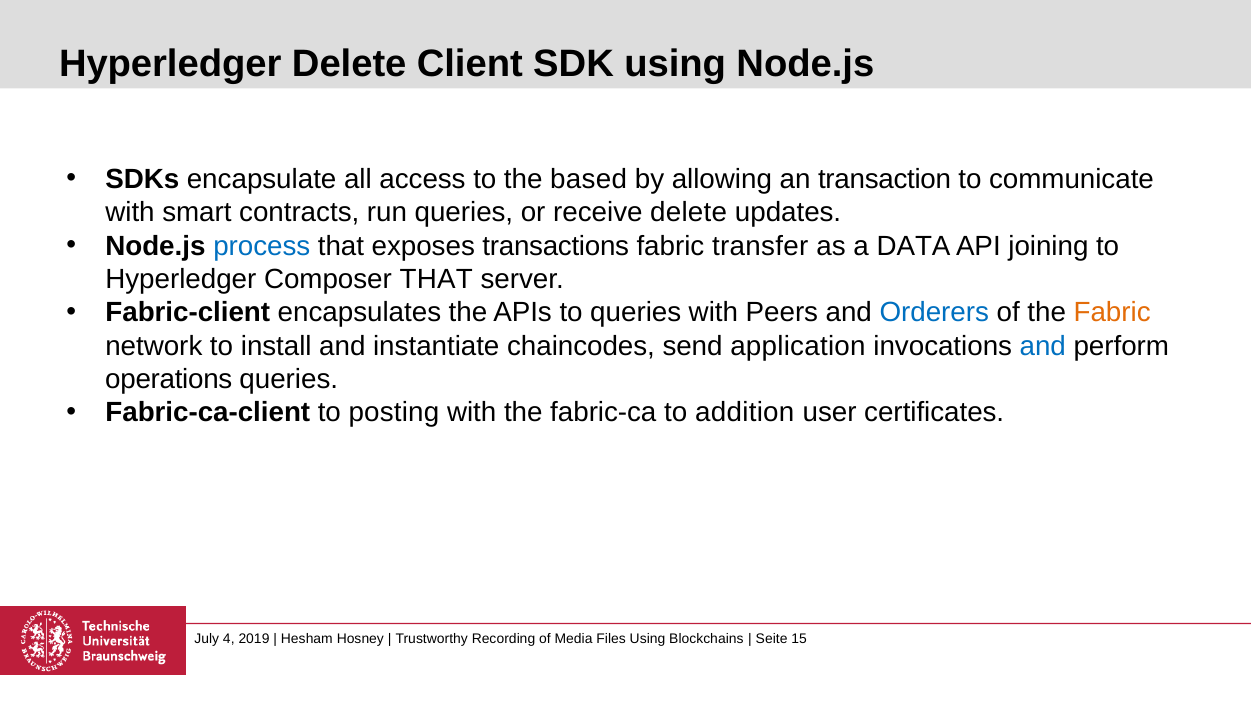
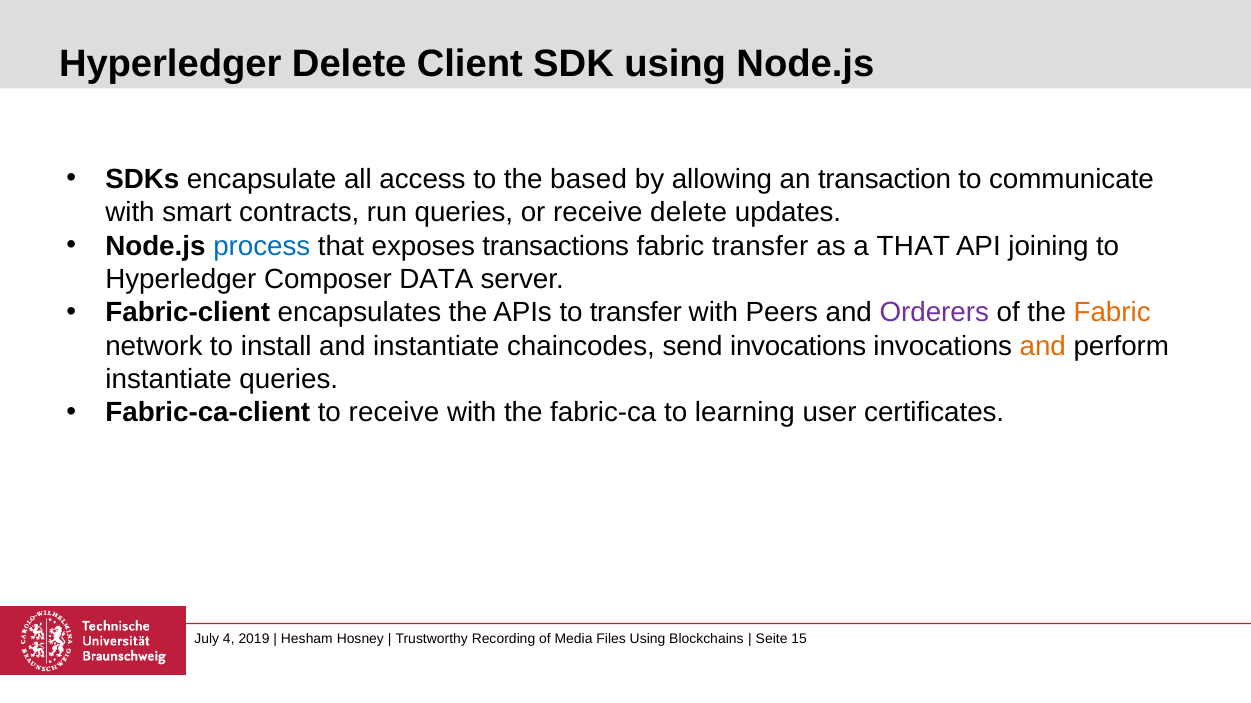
a DATA: DATA -> THAT
Composer THAT: THAT -> DATA
to queries: queries -> transfer
Orderers colour: blue -> purple
send application: application -> invocations
and at (1043, 346) colour: blue -> orange
operations at (169, 380): operations -> instantiate
to posting: posting -> receive
addition: addition -> learning
